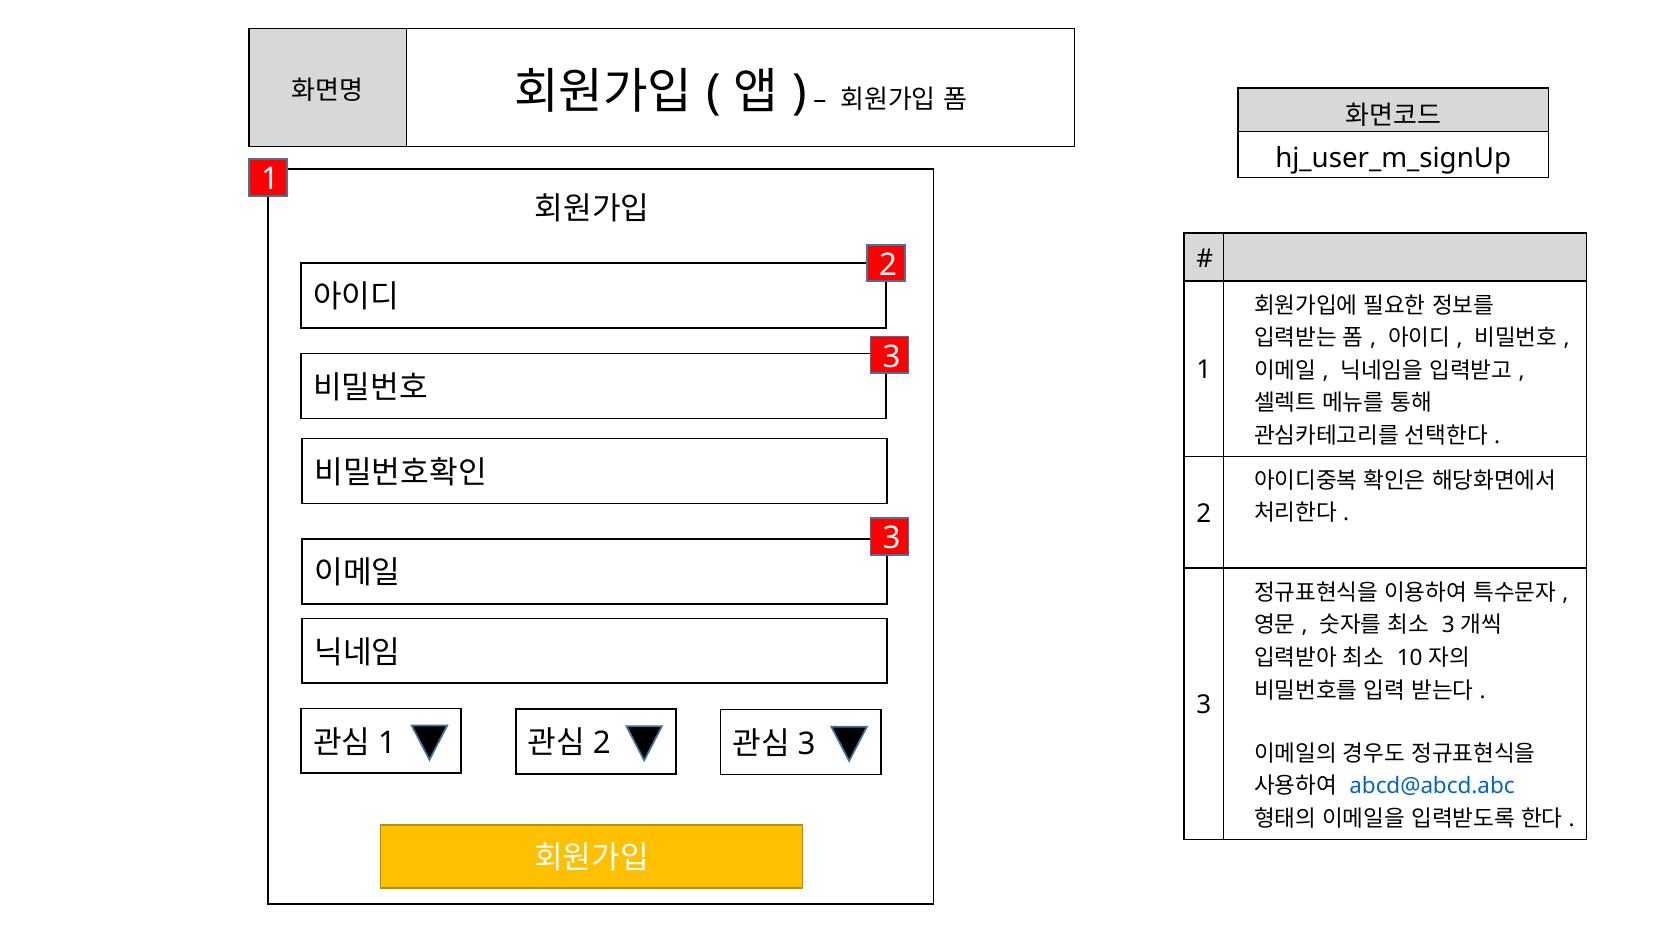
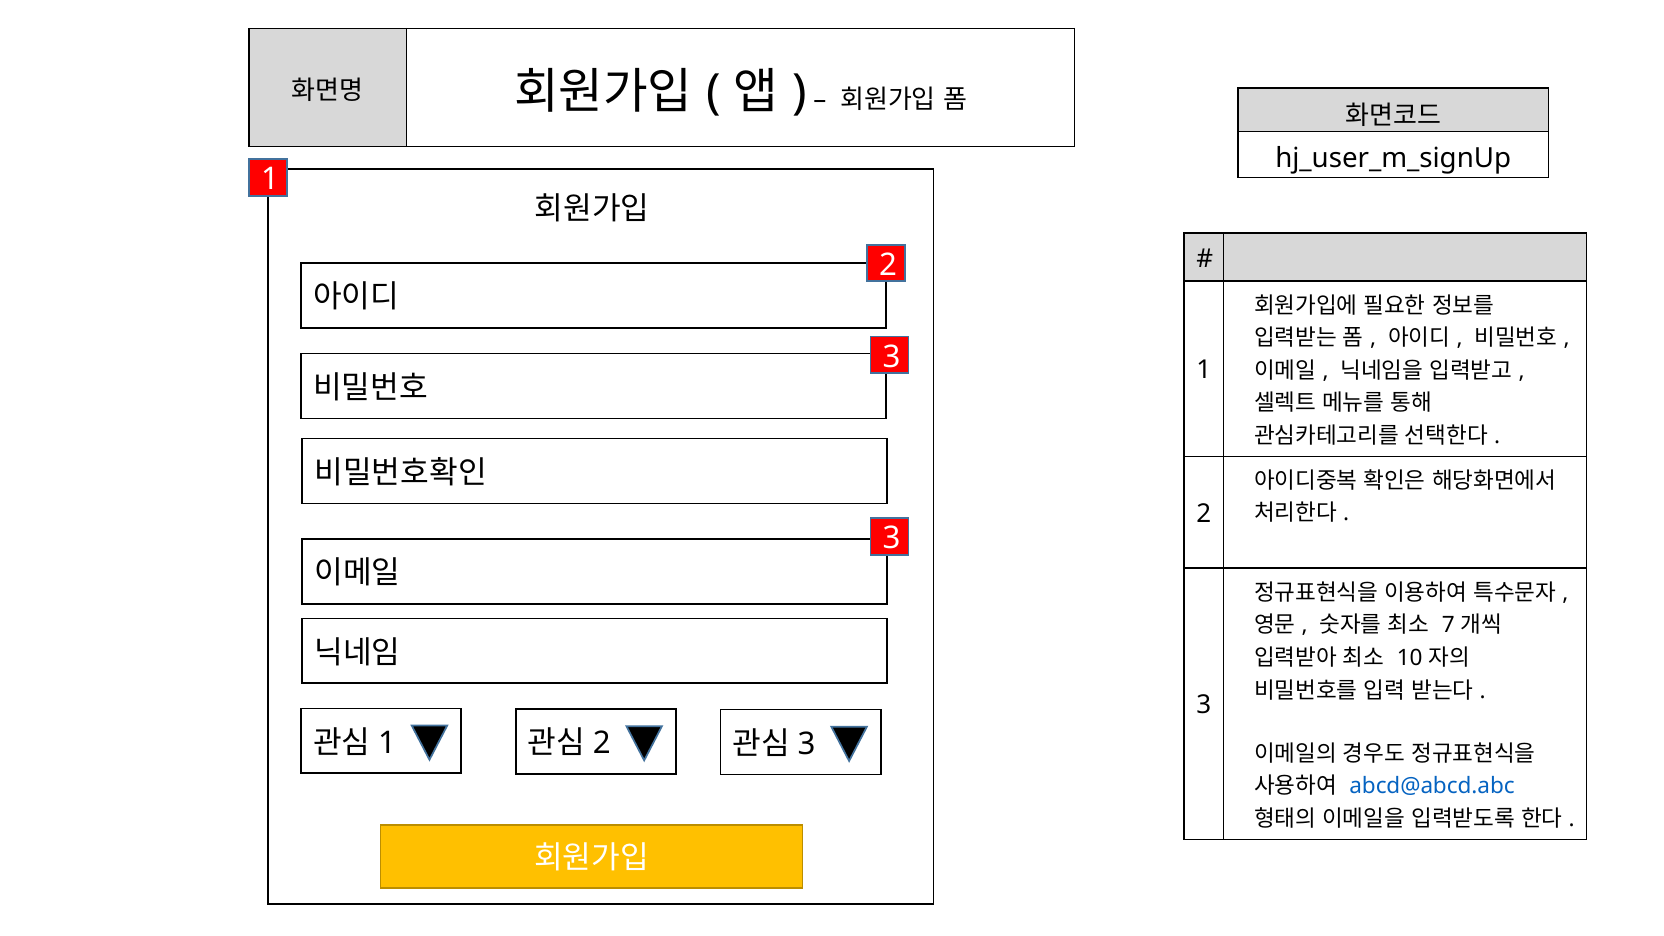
3 at (1448, 625): 3 -> 7
